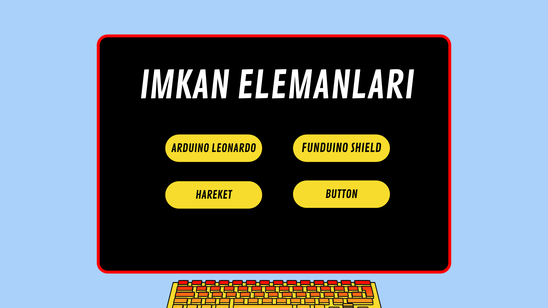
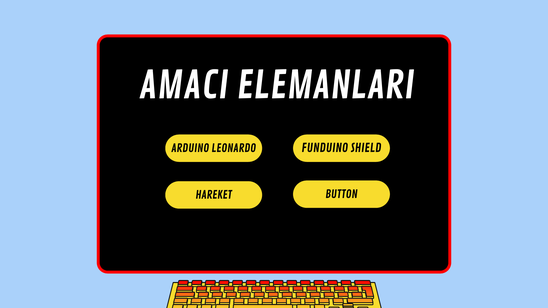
IMKAN: IMKAN -> AMACI
